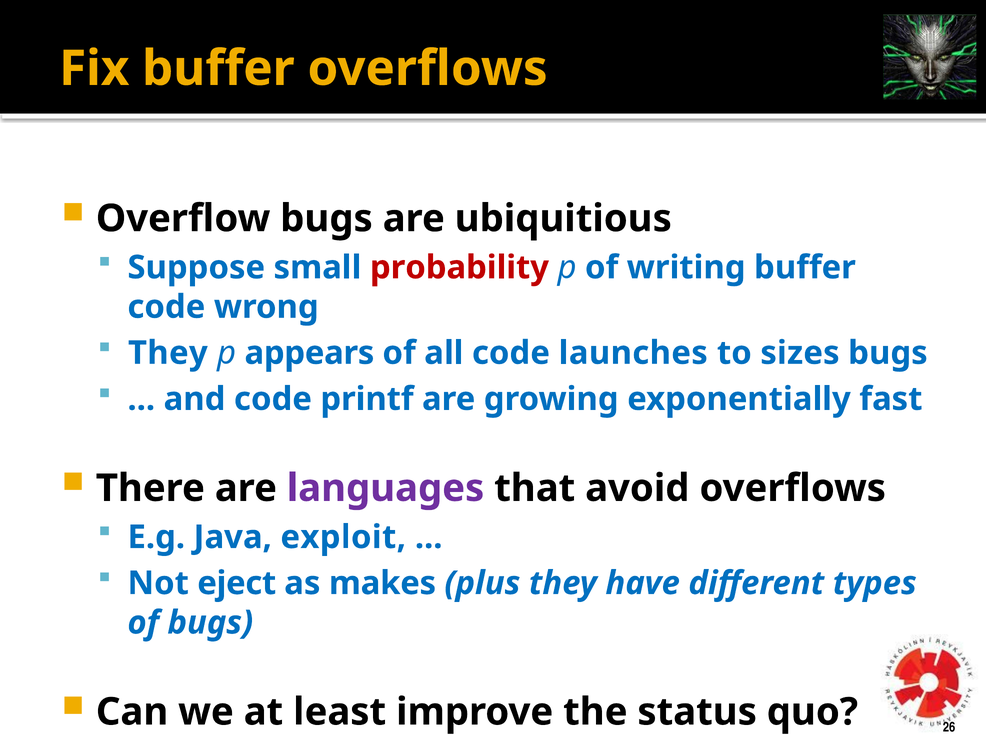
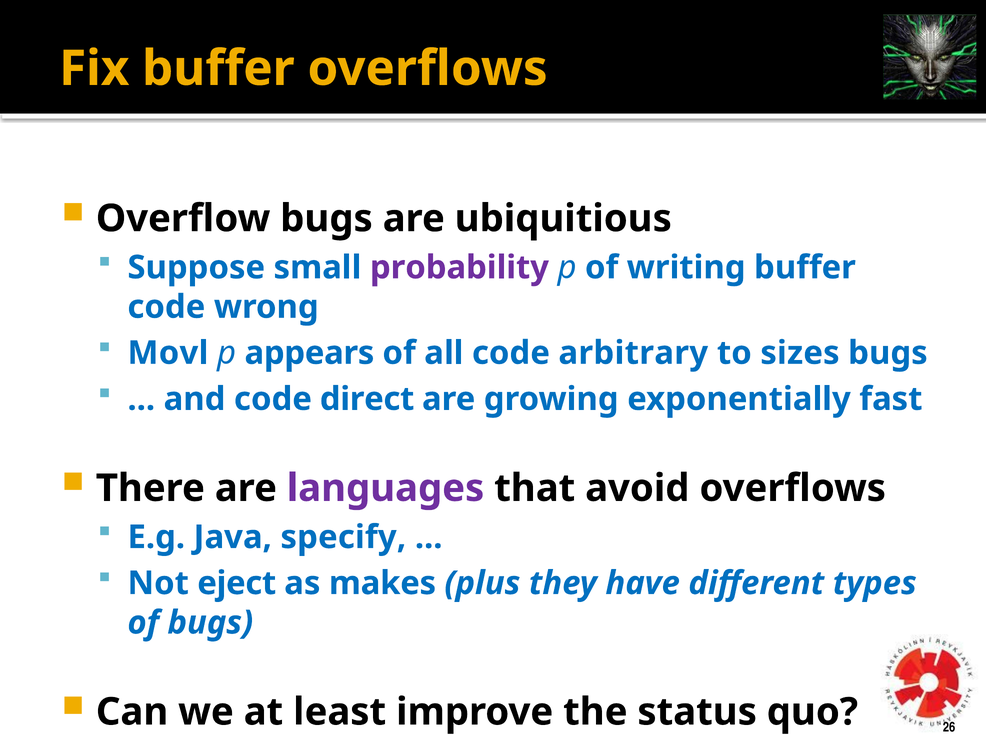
probability colour: red -> purple
They at (168, 353): They -> Movl
launches: launches -> arbitrary
printf: printf -> direct
exploit: exploit -> specify
